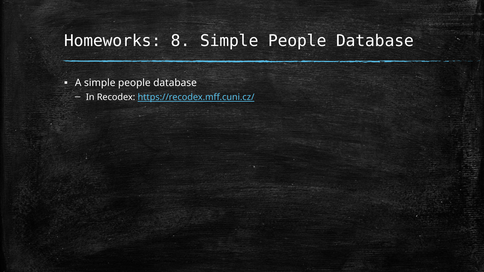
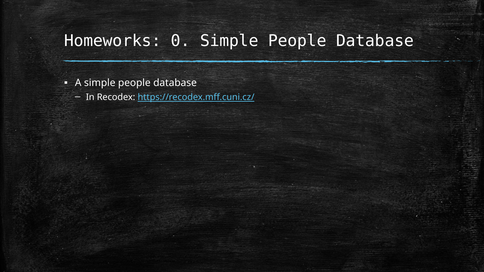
8: 8 -> 0
